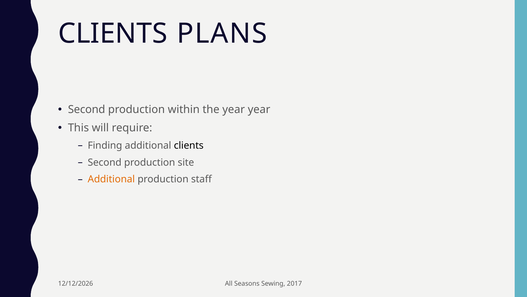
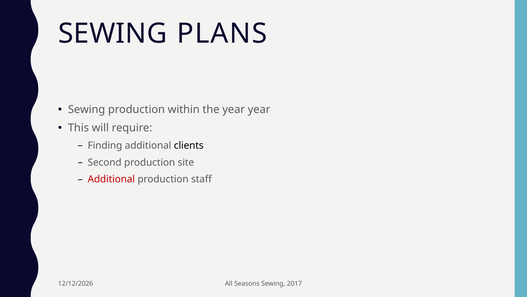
CLIENTS at (113, 33): CLIENTS -> SEWING
Second at (87, 109): Second -> Sewing
Additional at (111, 179) colour: orange -> red
